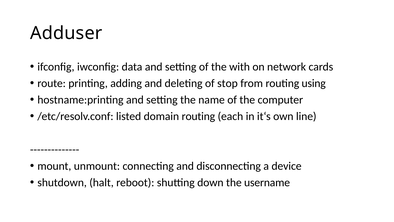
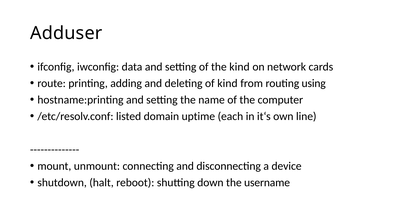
the with: with -> kind
of stop: stop -> kind
domain routing: routing -> uptime
